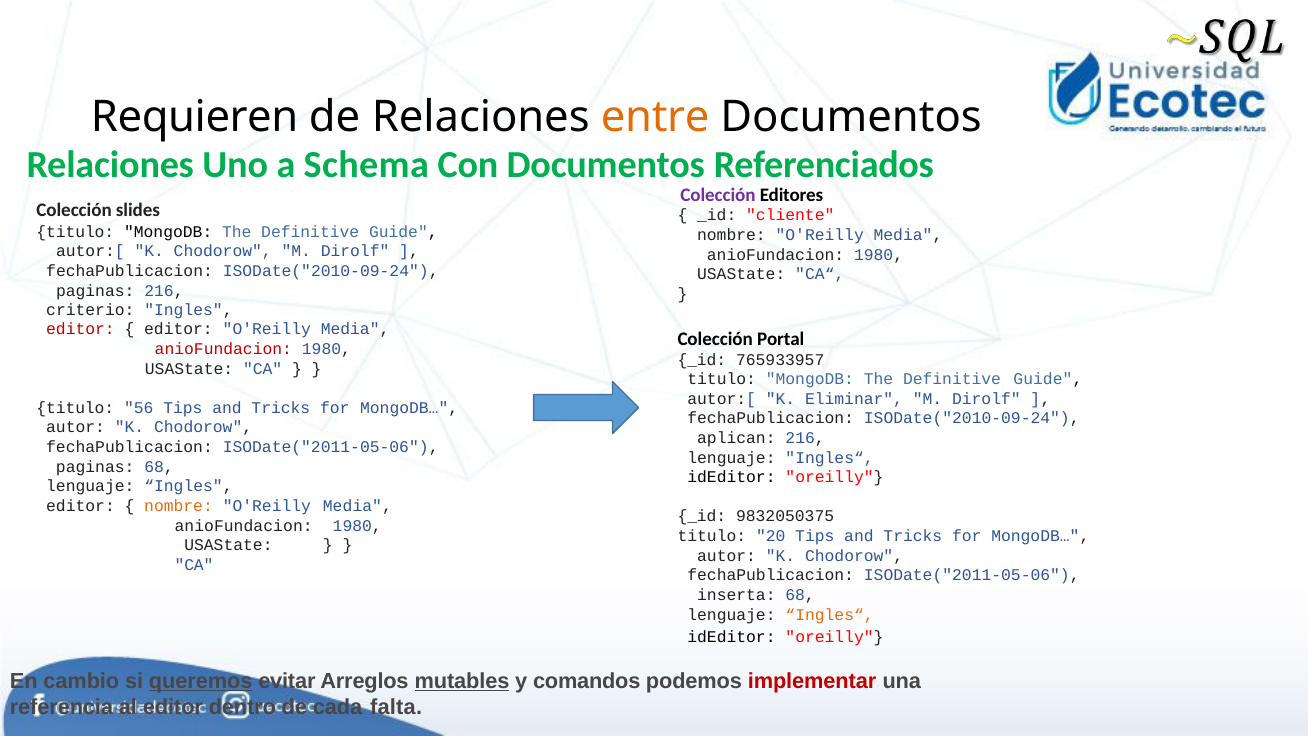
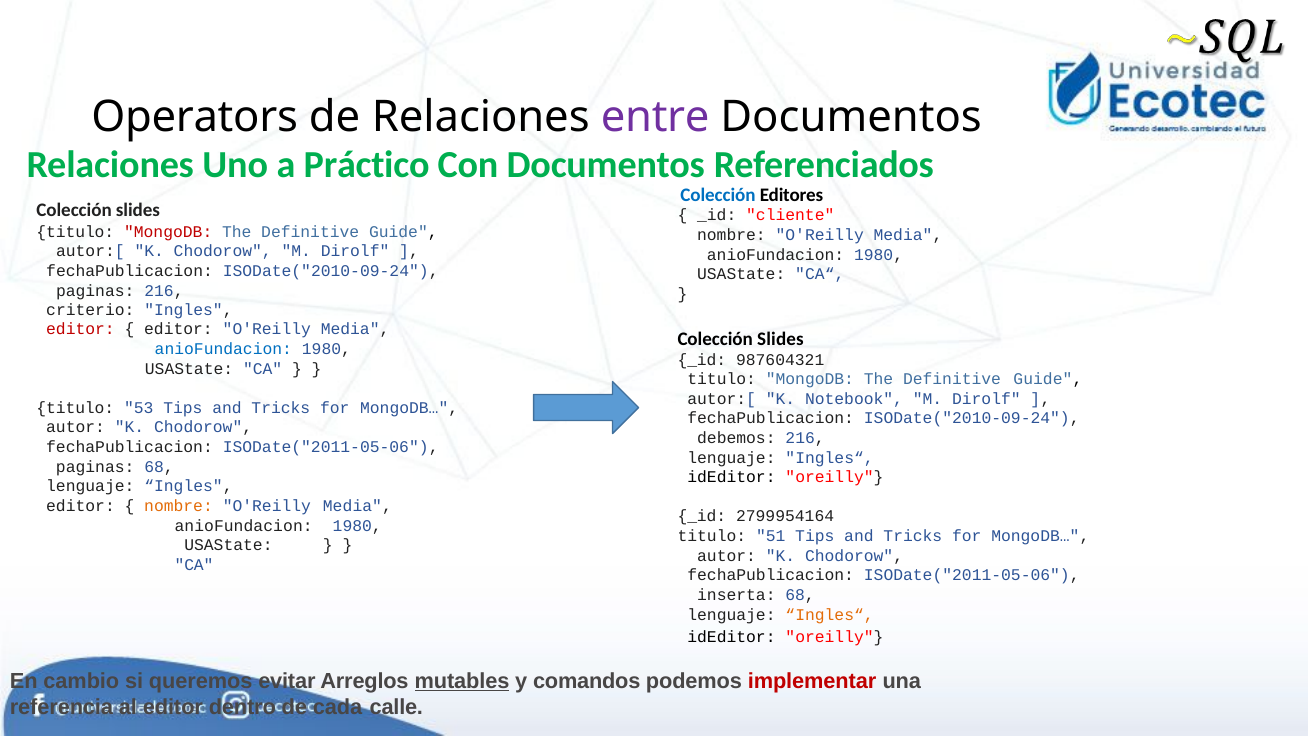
Requieren: Requieren -> Operators
entre colour: orange -> purple
Schema: Schema -> Práctico
Colección at (718, 195) colour: purple -> blue
MongoDB at (168, 232) colour: black -> red
Portal at (781, 339): Portal -> Slides
anioFundacion at (223, 349) colour: red -> blue
765933957: 765933957 -> 987604321
Eliminar: Eliminar -> Notebook
56: 56 -> 53
aplican: aplican -> debemos
9832050375: 9832050375 -> 2799954164
20: 20 -> 51
queremos underline: present -> none
falta: falta -> calle
